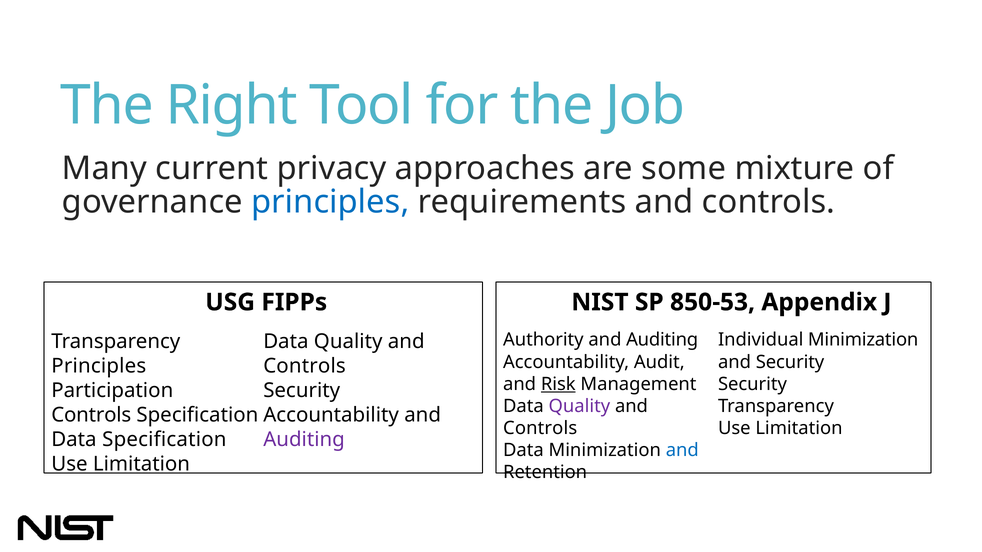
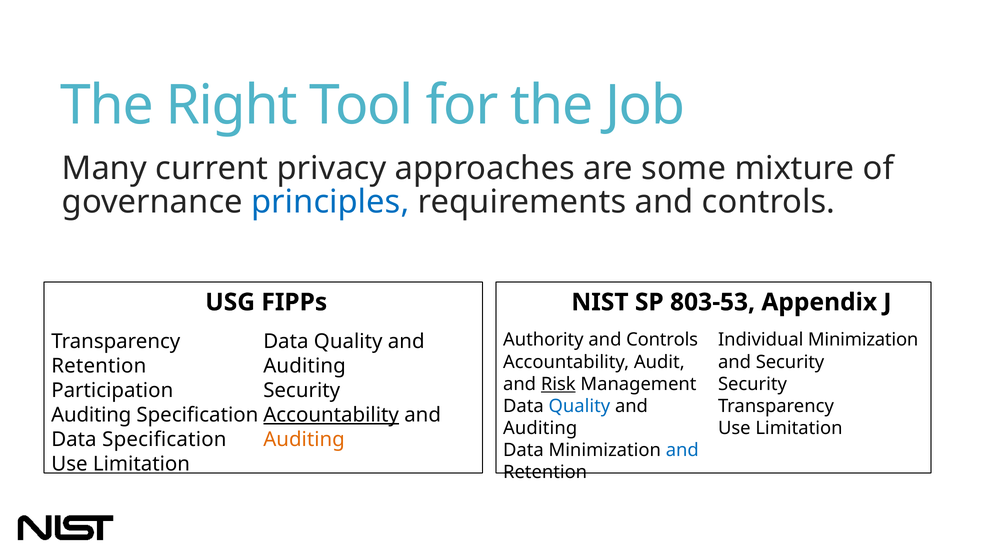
850-53: 850-53 -> 803-53
Authority and Auditing: Auditing -> Controls
Principles at (99, 366): Principles -> Retention
Controls at (305, 366): Controls -> Auditing
Quality at (579, 406) colour: purple -> blue
Controls at (91, 415): Controls -> Auditing
Accountability at (331, 415) underline: none -> present
Controls at (540, 428): Controls -> Auditing
Auditing at (304, 440) colour: purple -> orange
